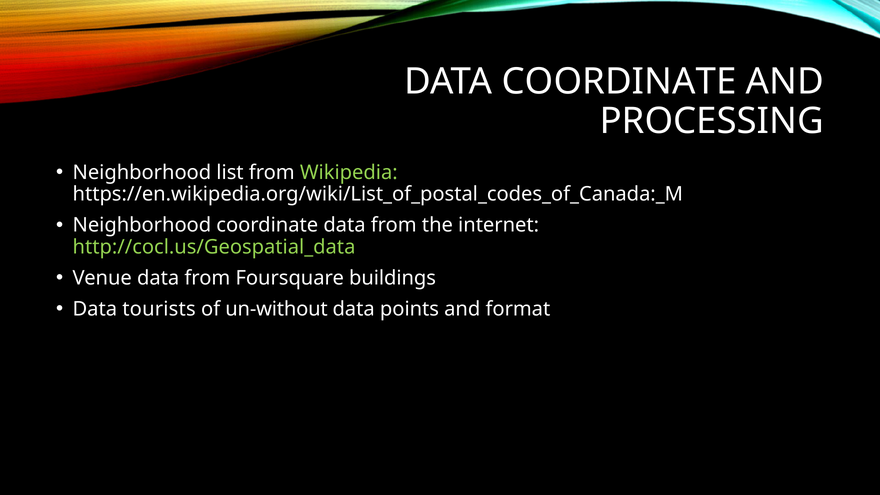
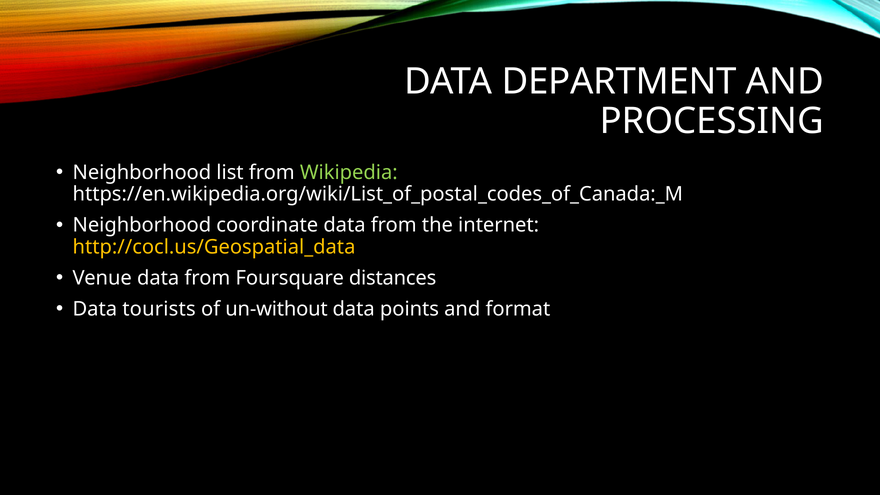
DATA COORDINATE: COORDINATE -> DEPARTMENT
http://cocl.us/Geospatial_data colour: light green -> yellow
buildings: buildings -> distances
